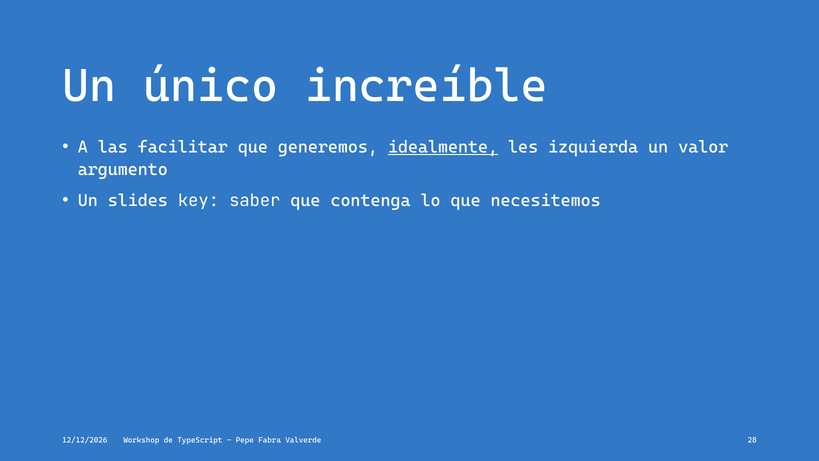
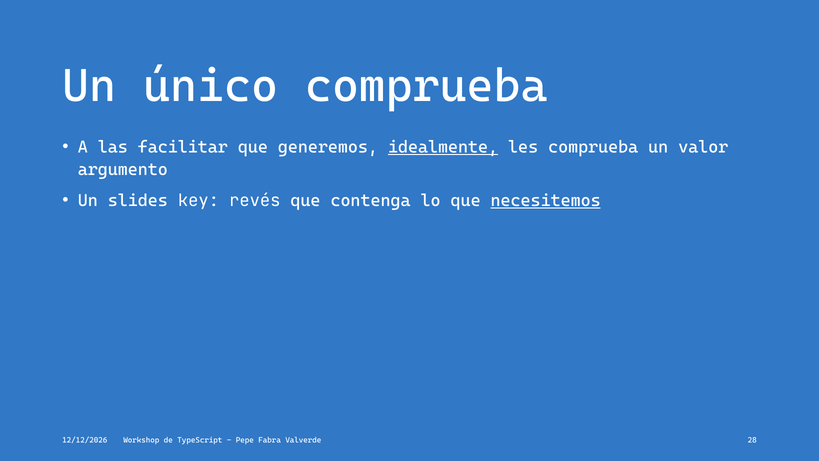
único increíble: increíble -> comprueba
les izquierda: izquierda -> comprueba
saber: saber -> revés
necesitemos underline: none -> present
